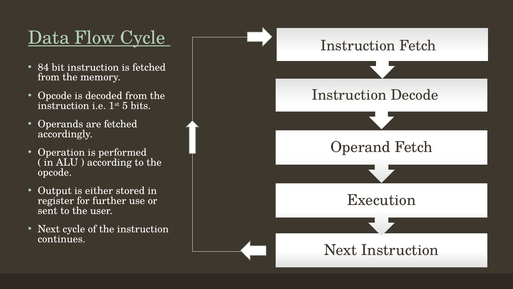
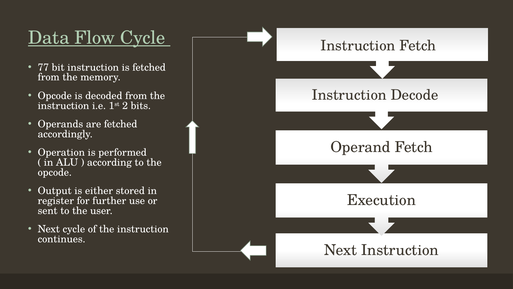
84: 84 -> 77
5: 5 -> 2
